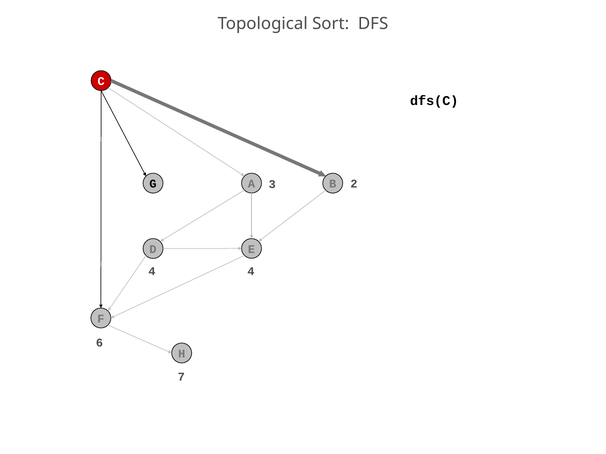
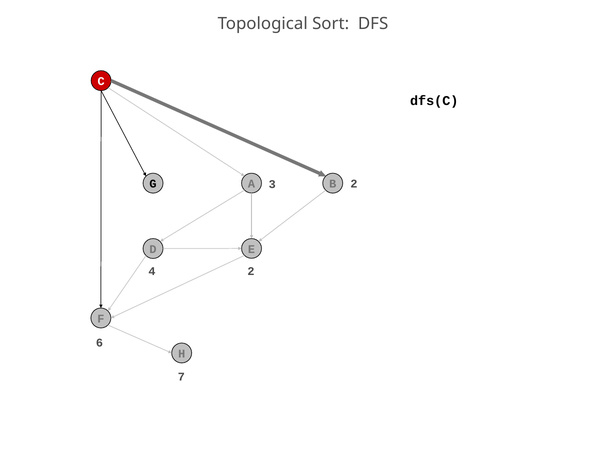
4 4: 4 -> 2
